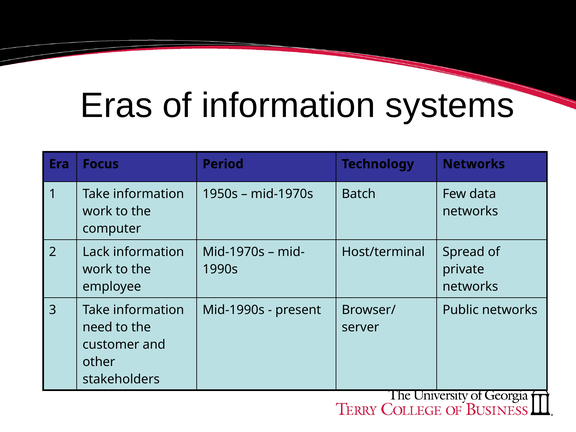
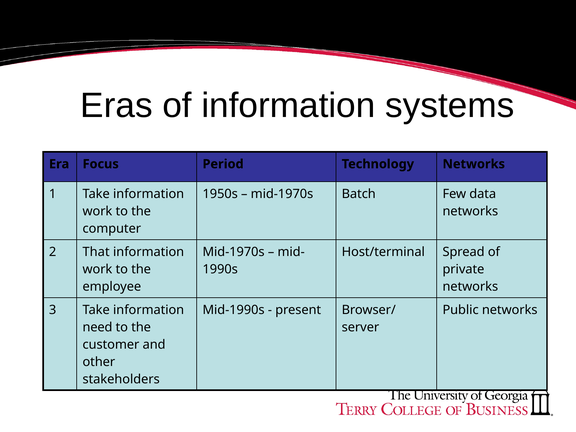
Lack: Lack -> That
